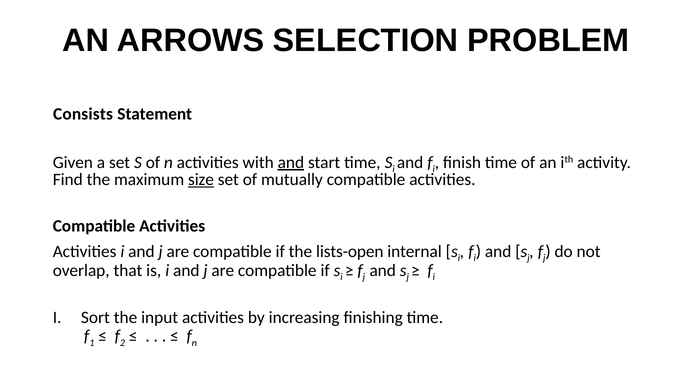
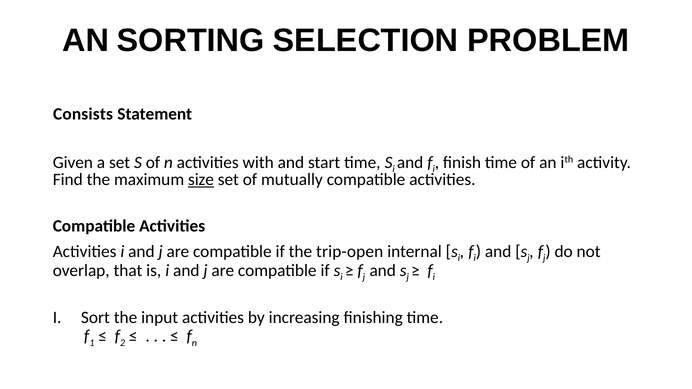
ARROWS: ARROWS -> SORTING
and at (291, 162) underline: present -> none
lists-open: lists-open -> trip-open
